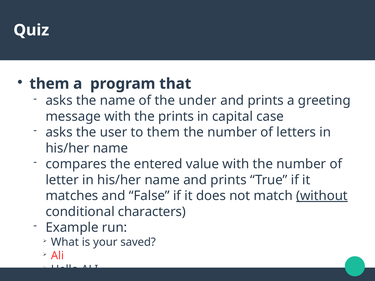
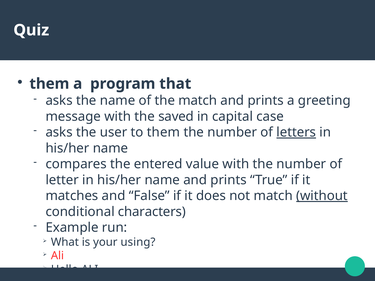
the under: under -> match
the prints: prints -> saved
letters at (296, 132) underline: none -> present
saved: saved -> using
